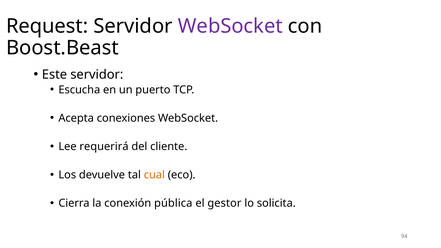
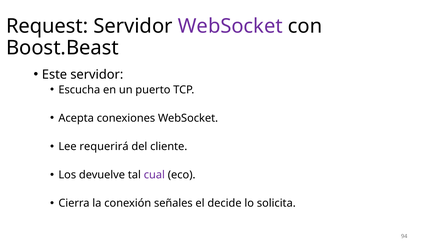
cual colour: orange -> purple
pública: pública -> señales
gestor: gestor -> decide
